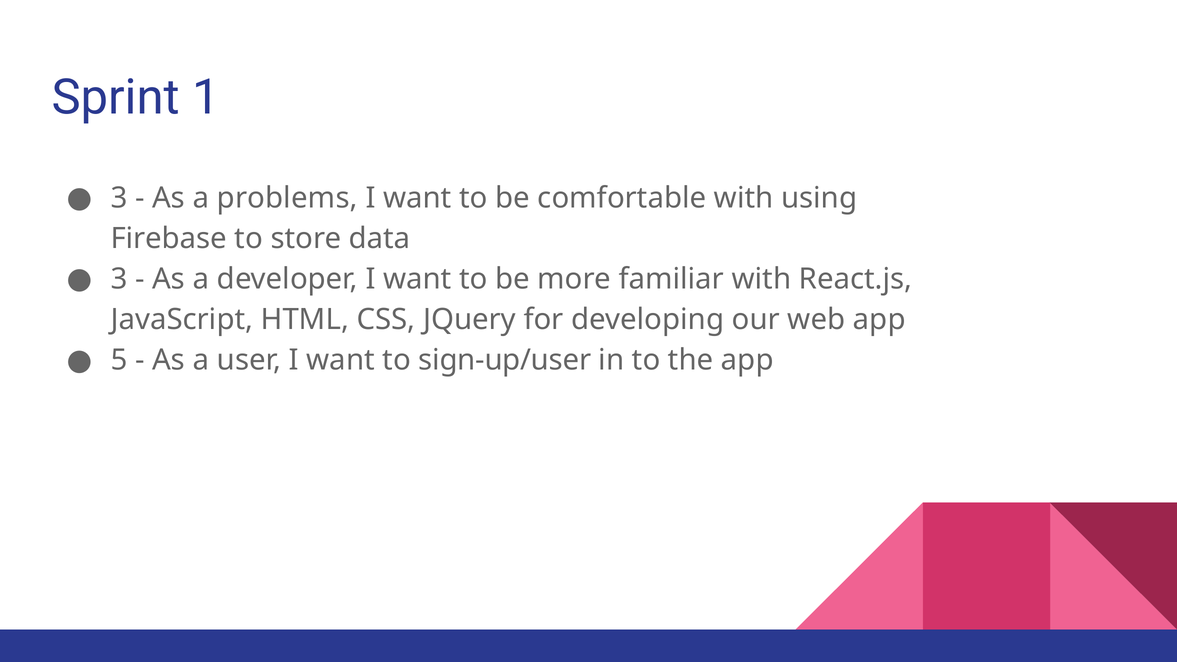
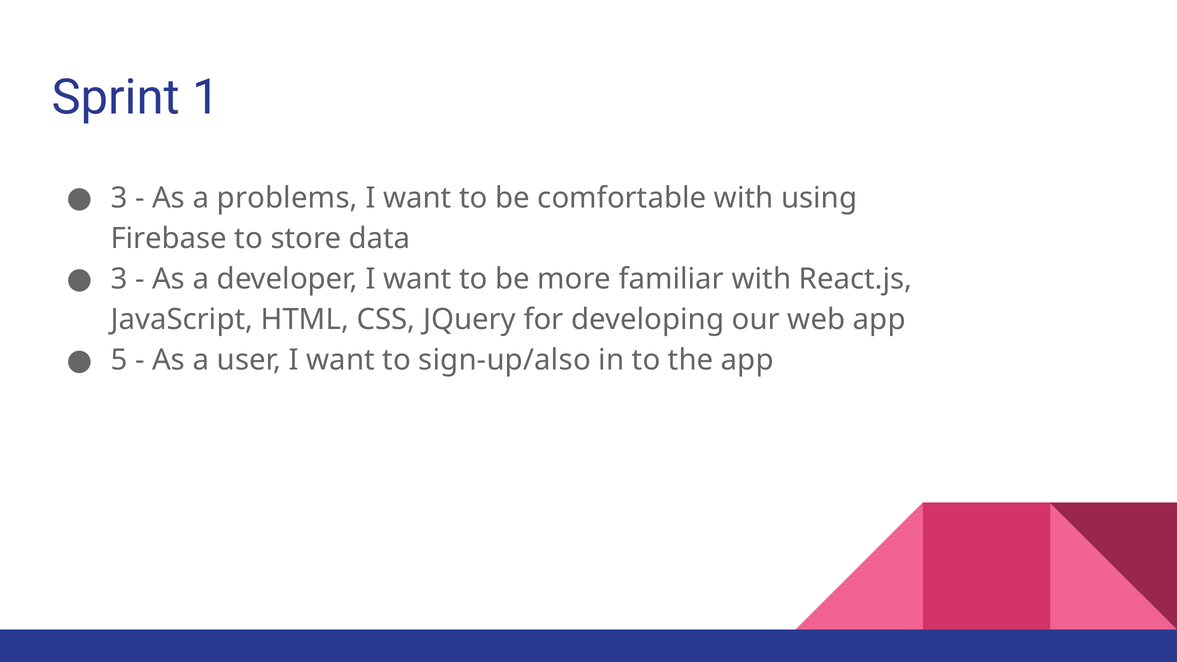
sign-up/user: sign-up/user -> sign-up/also
